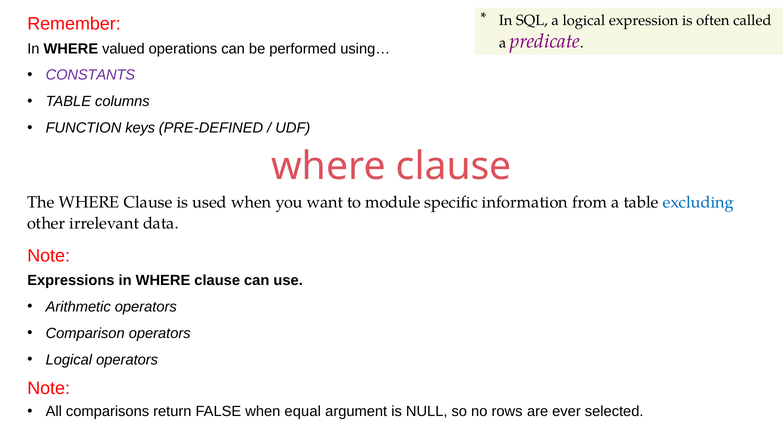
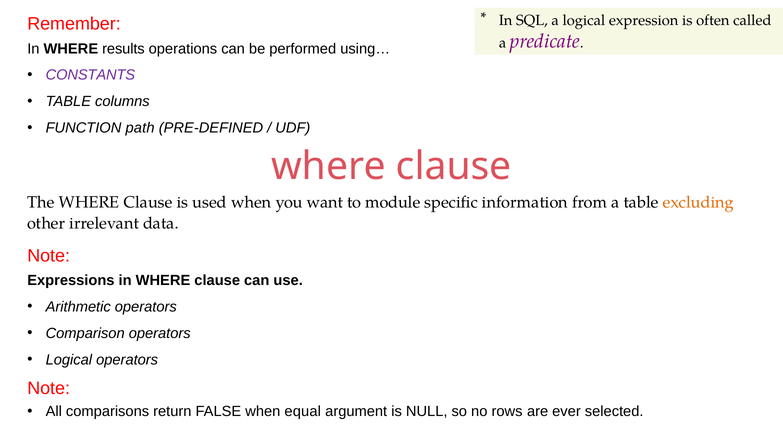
valued: valued -> results
keys: keys -> path
excluding colour: blue -> orange
